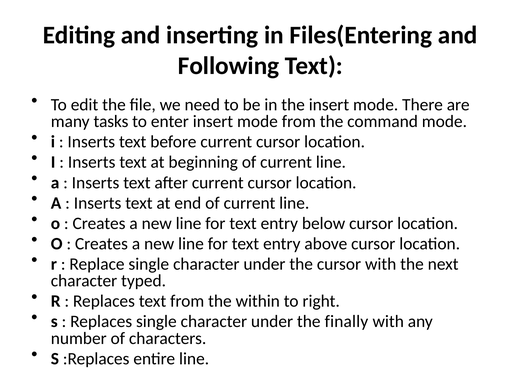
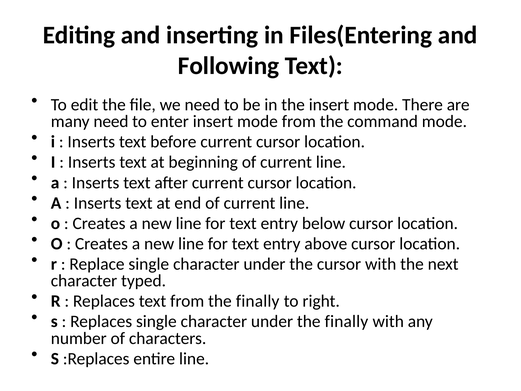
many tasks: tasks -> need
from the within: within -> finally
